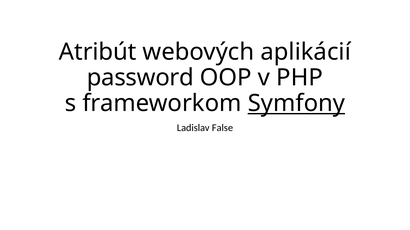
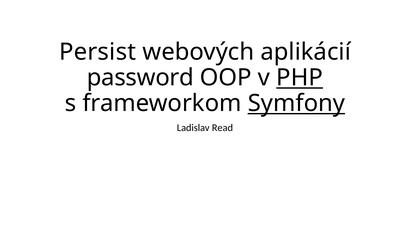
Atribút: Atribút -> Persist
PHP underline: none -> present
False: False -> Read
